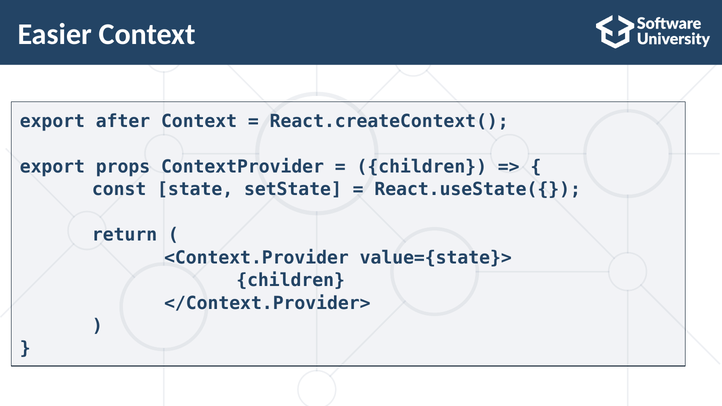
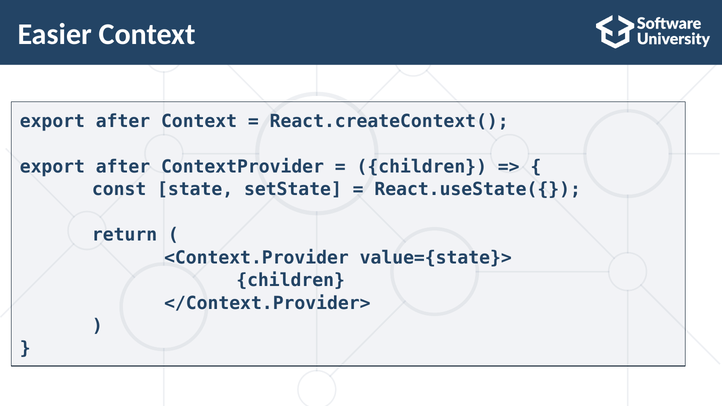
props at (123, 167): props -> after
